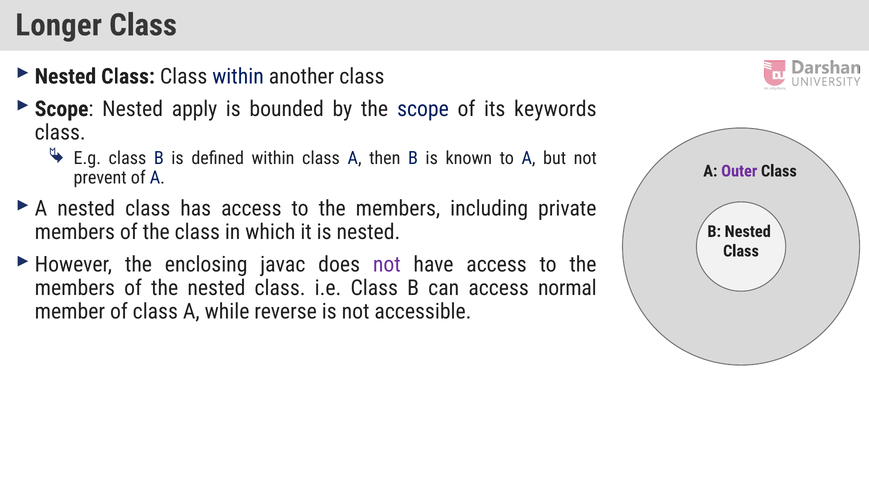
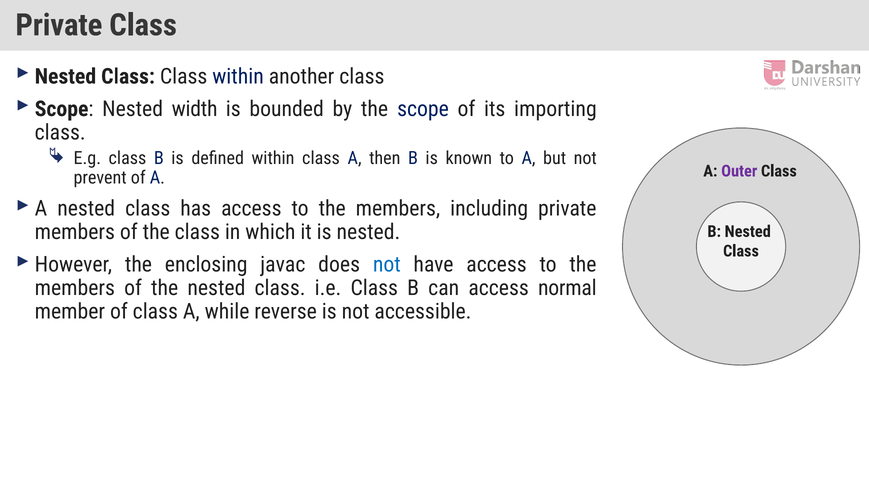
Longer at (59, 25): Longer -> Private
apply: apply -> width
keywords: keywords -> importing
not at (387, 264) colour: purple -> blue
